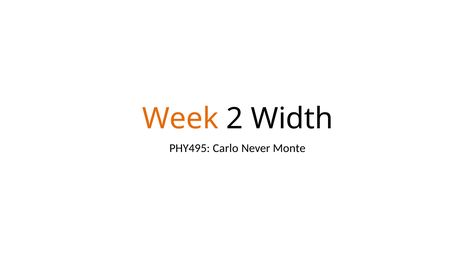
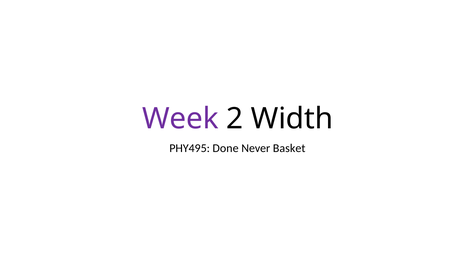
Week colour: orange -> purple
Carlo: Carlo -> Done
Monte: Monte -> Basket
